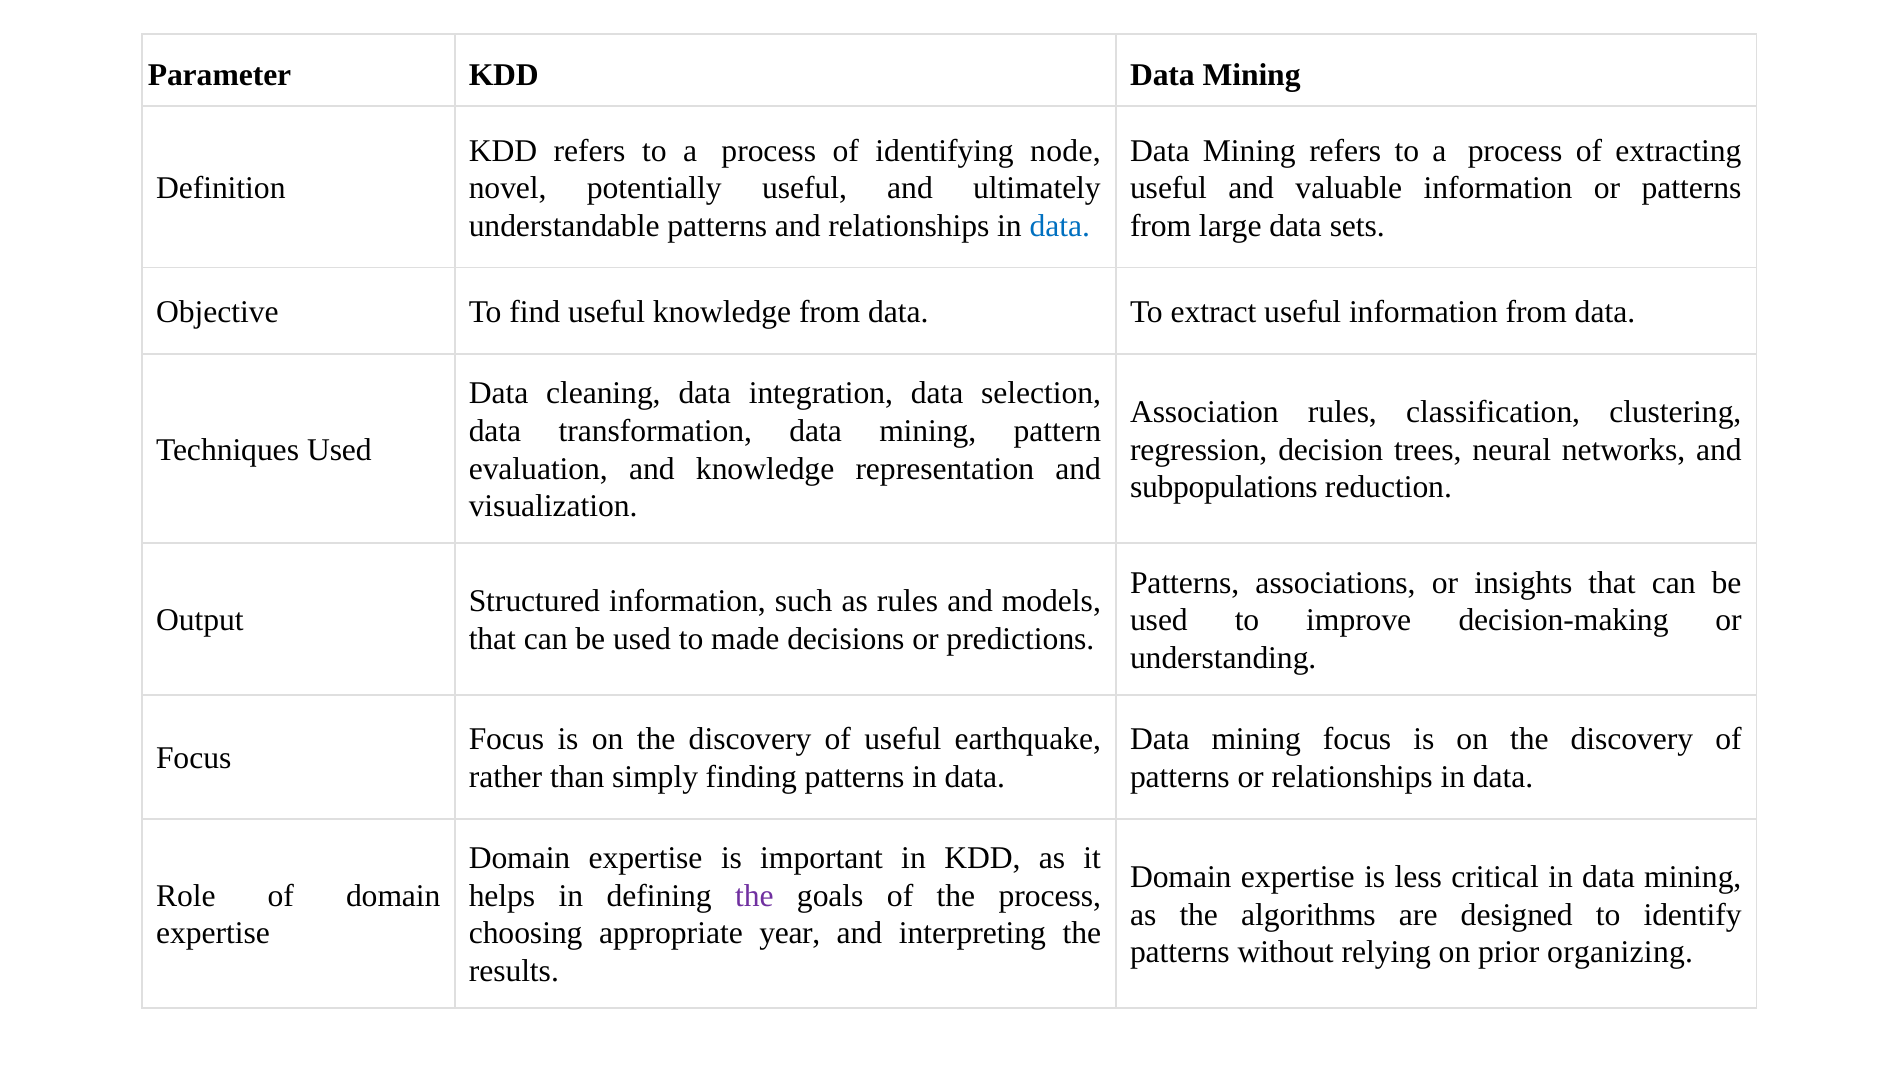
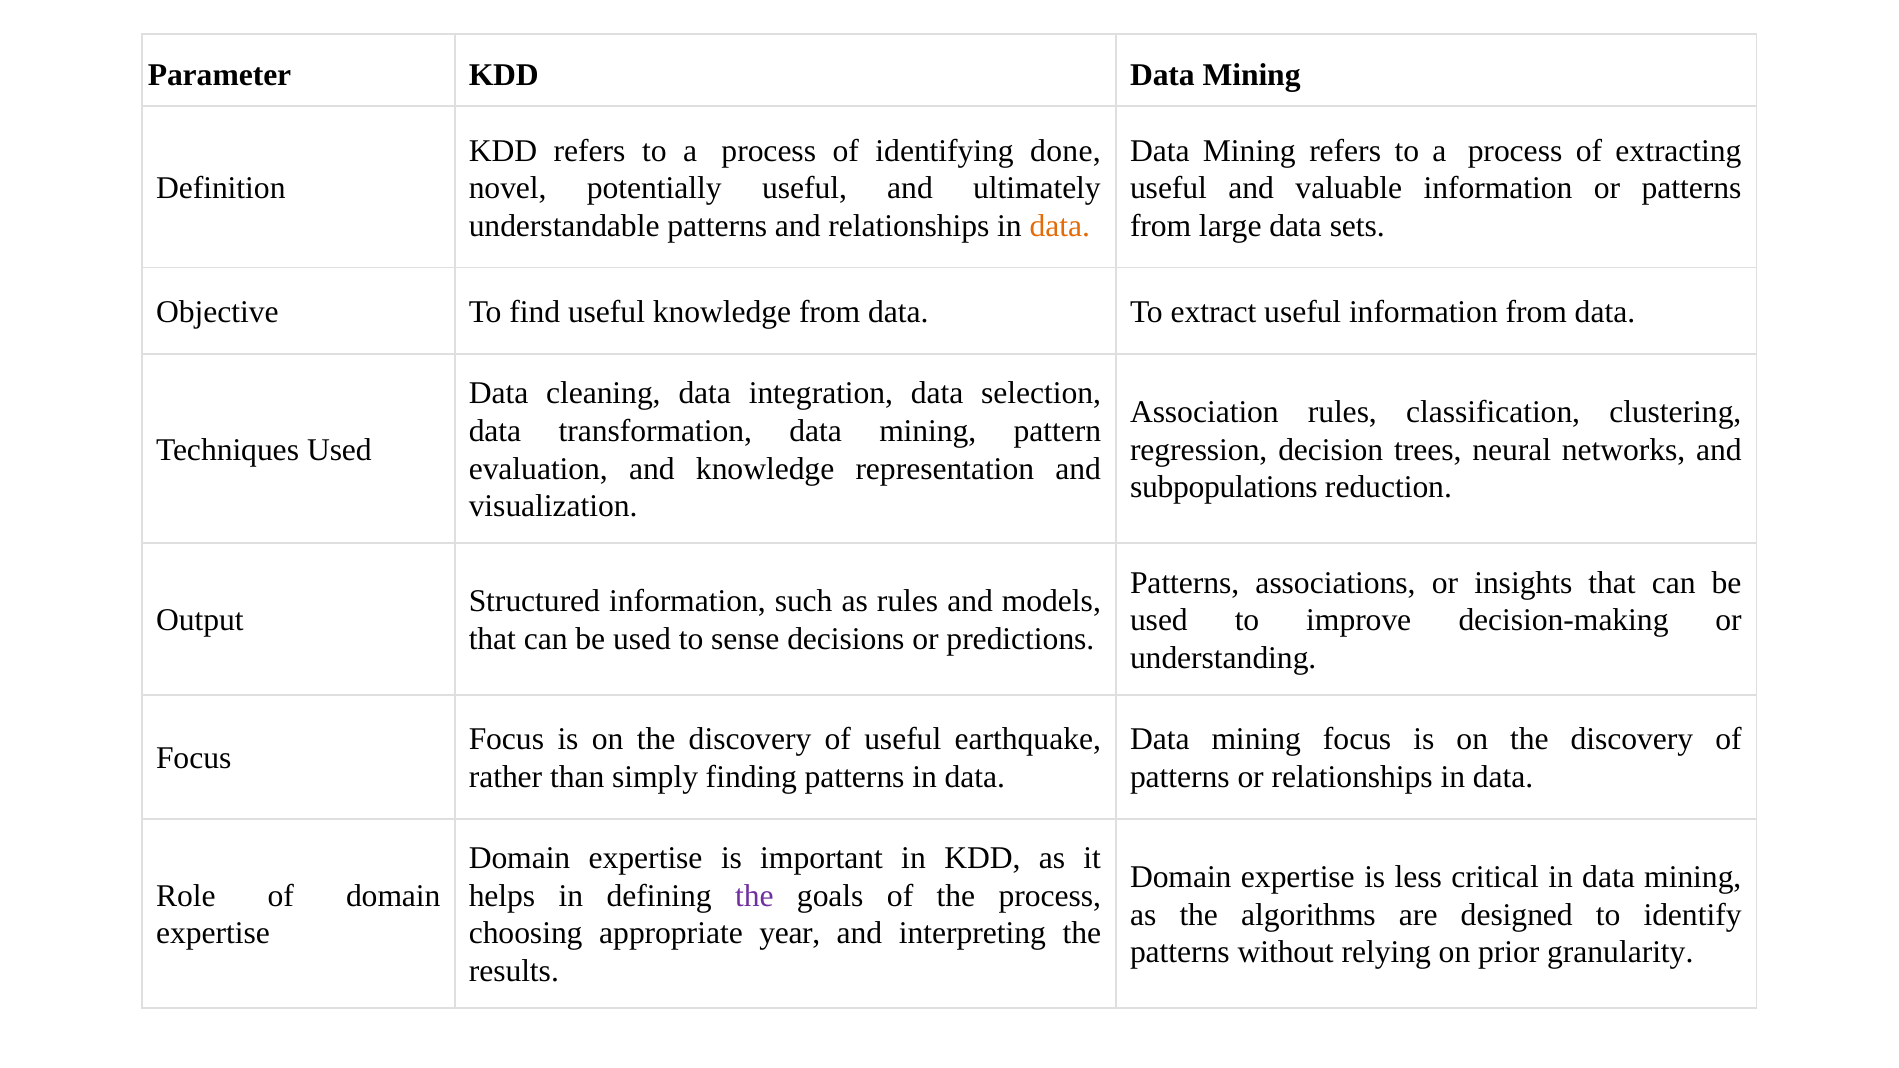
node: node -> done
data at (1060, 226) colour: blue -> orange
made: made -> sense
organizing: organizing -> granularity
